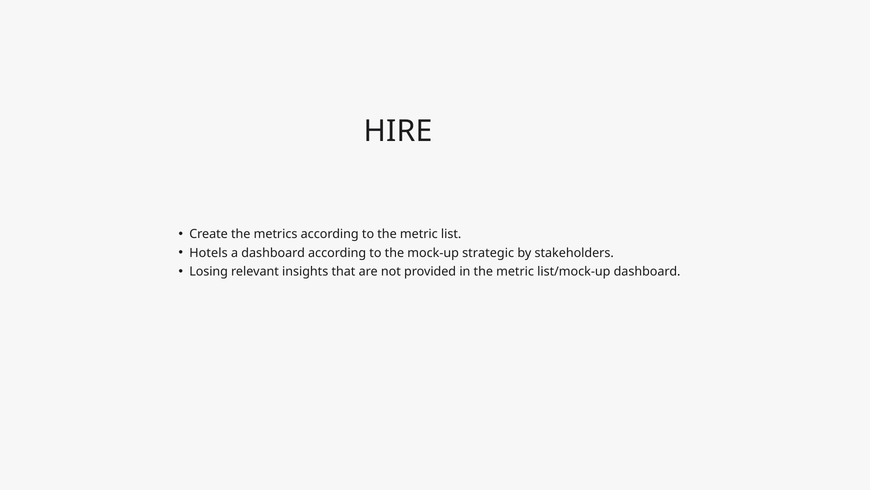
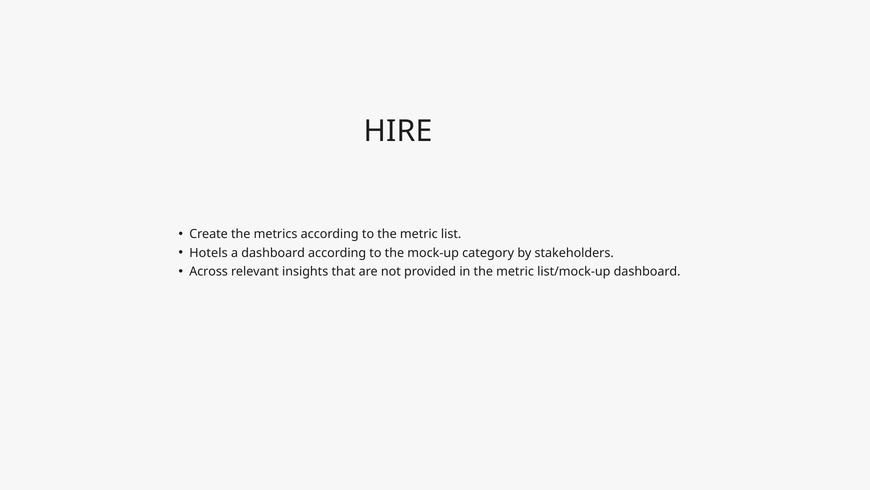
strategic: strategic -> category
Losing: Losing -> Across
